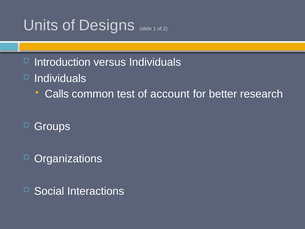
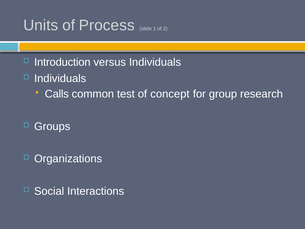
Designs: Designs -> Process
account: account -> concept
better: better -> group
